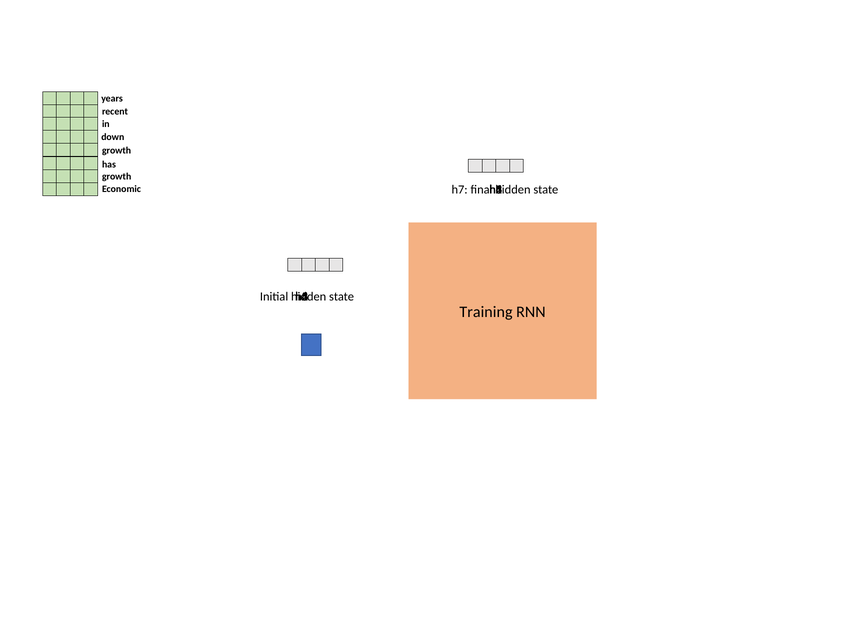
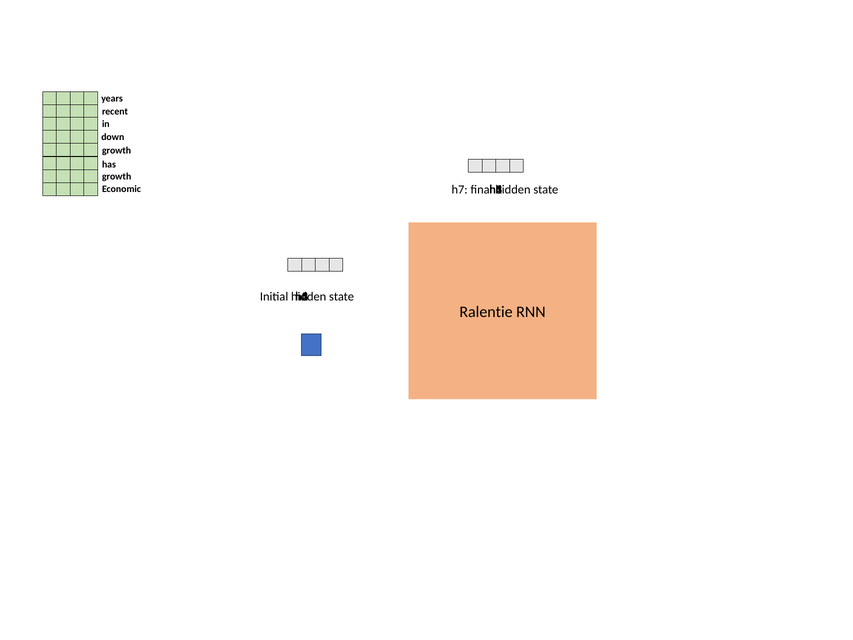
Training: Training -> Ralentie
